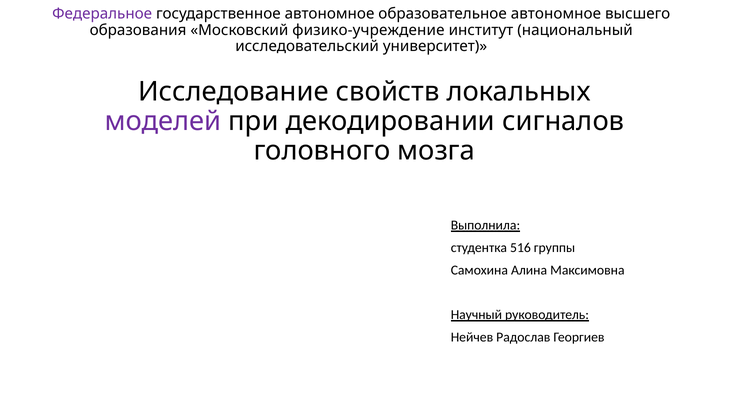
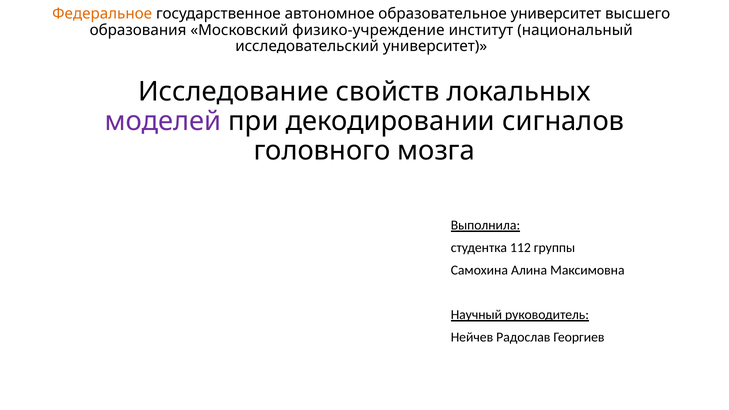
Федеральное colour: purple -> orange
образовательное автономное: автономное -> университет
516: 516 -> 112
